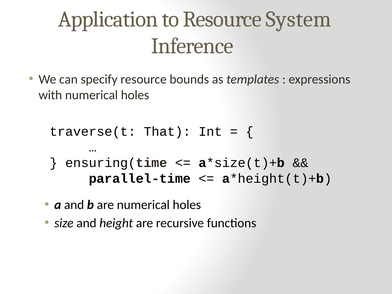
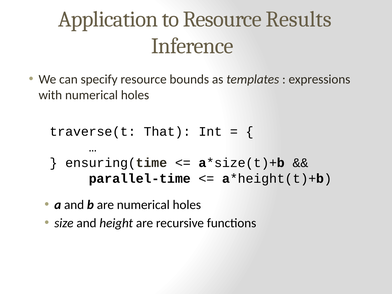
System: System -> Results
